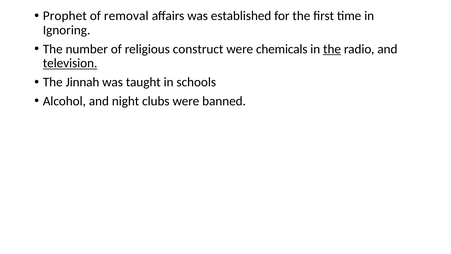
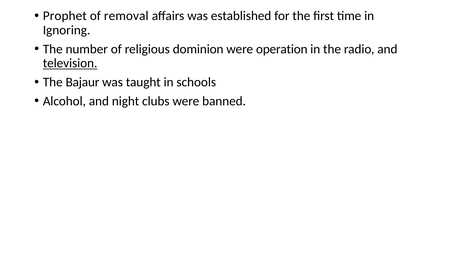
construct: construct -> dominion
chemicals: chemicals -> operation
the at (332, 49) underline: present -> none
Jinnah: Jinnah -> Bajaur
